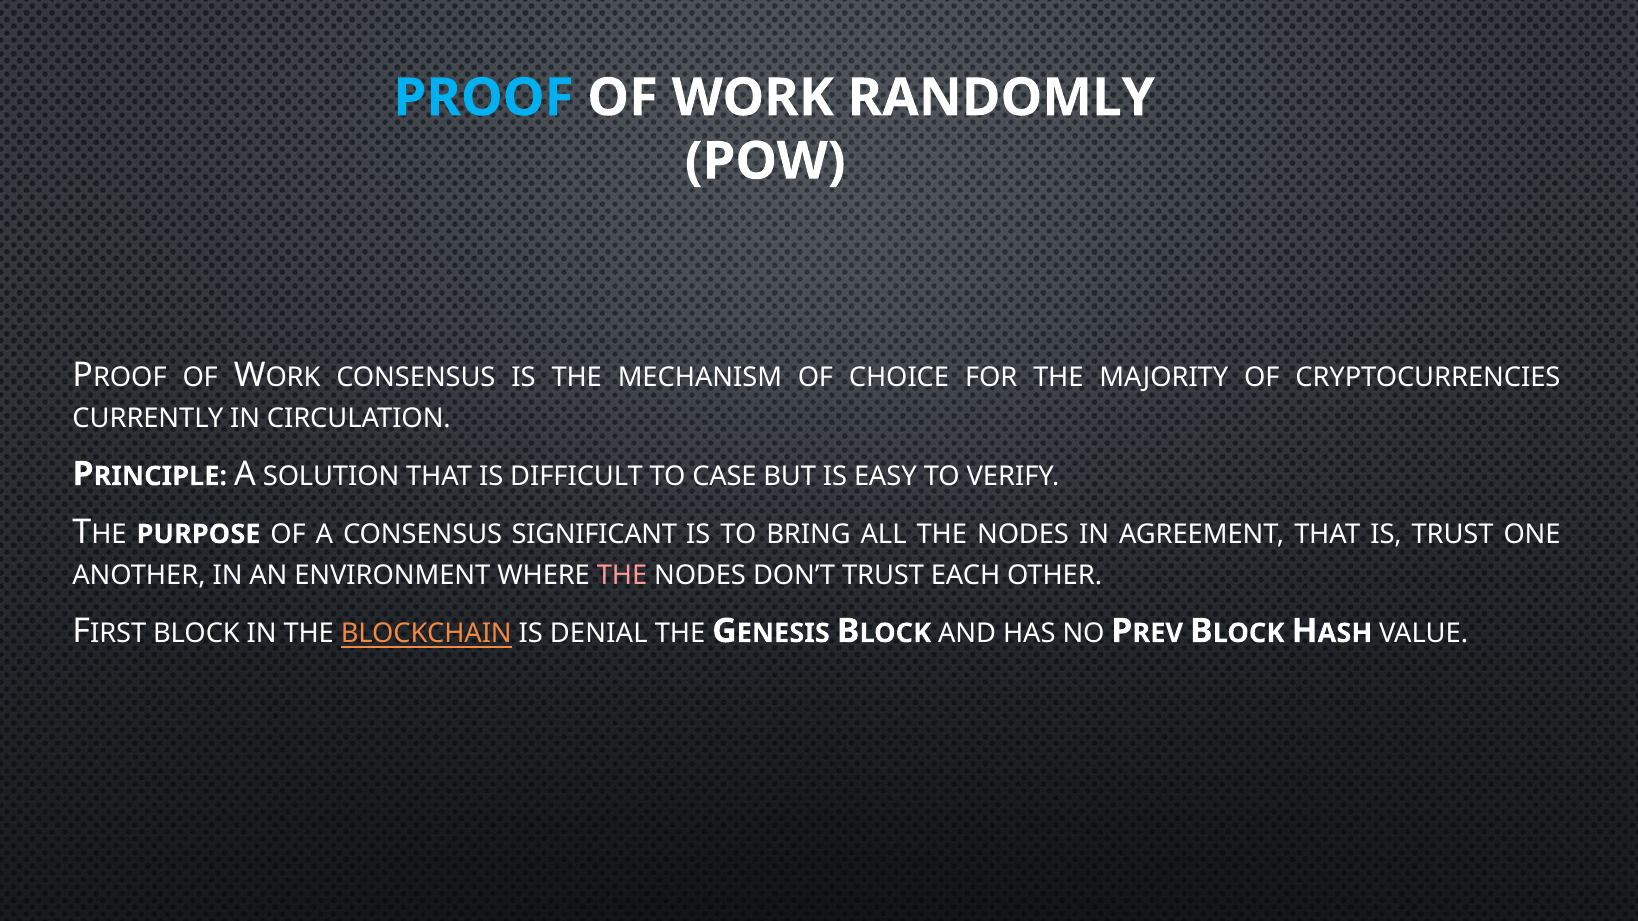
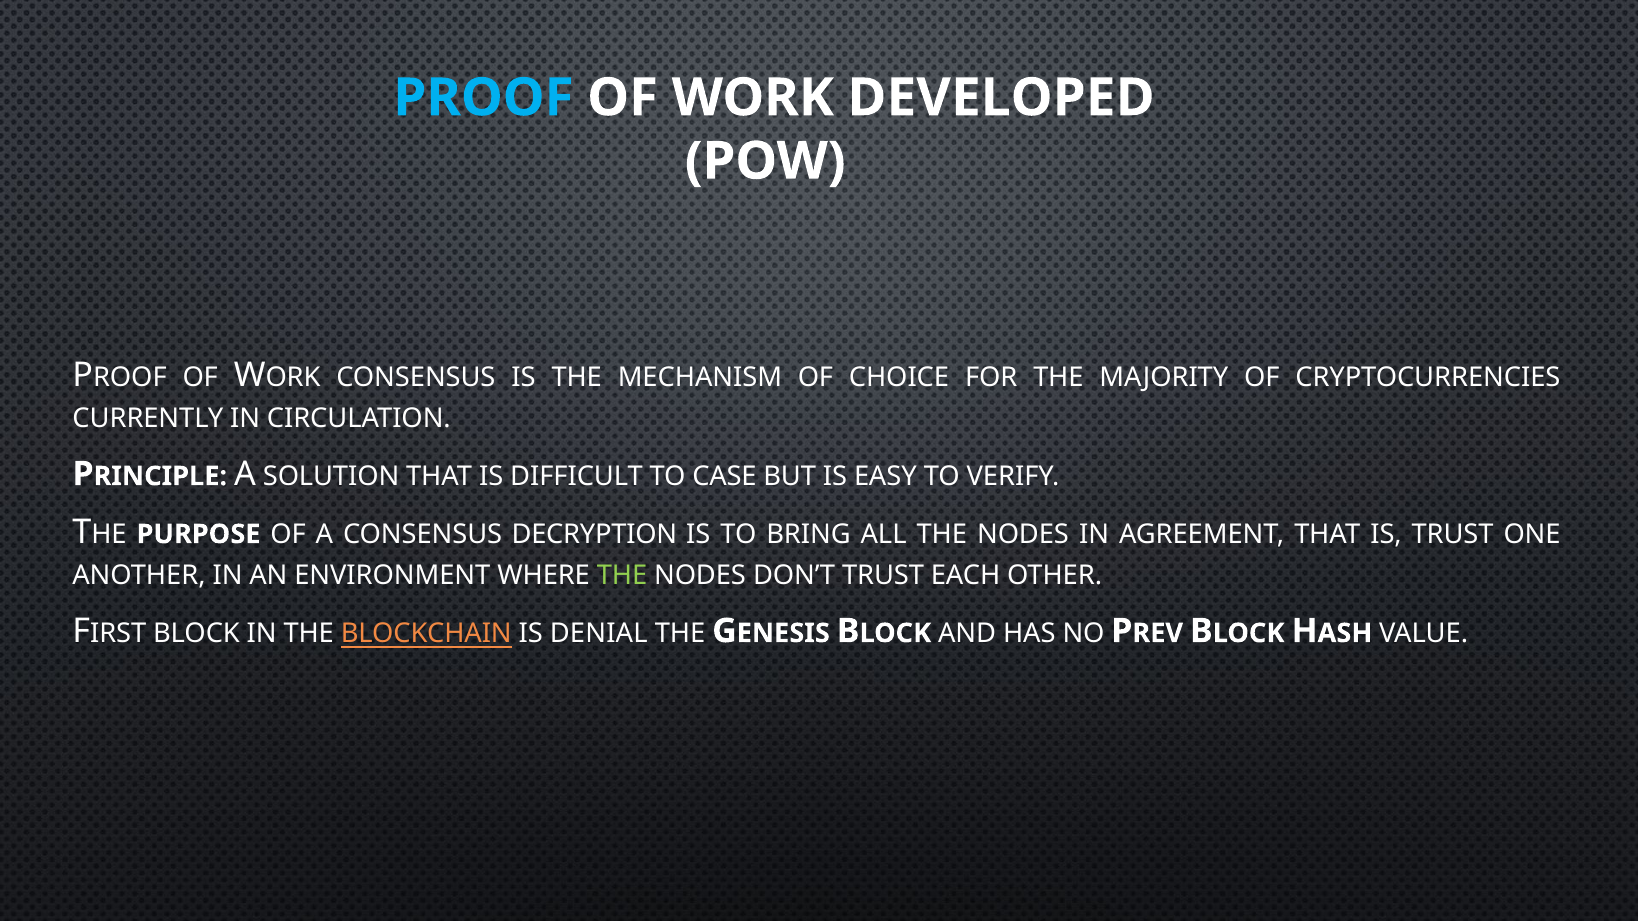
RANDOMLY: RANDOMLY -> DEVELOPED
SIGNIFICANT: SIGNIFICANT -> DECRYPTION
THE at (622, 575) colour: pink -> light green
